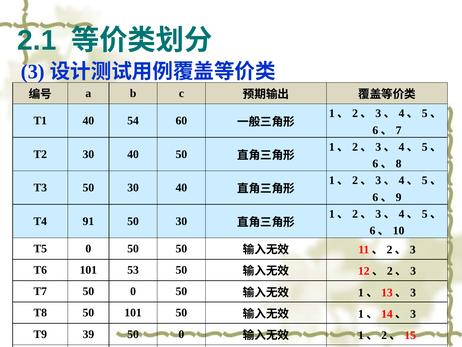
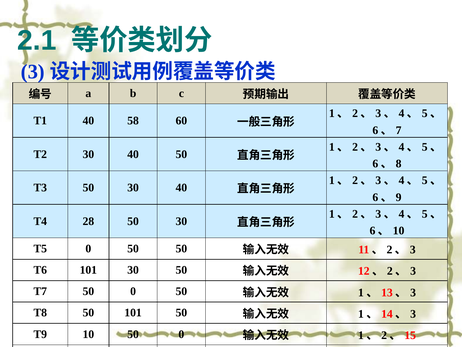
54: 54 -> 58
91: 91 -> 28
101 53: 53 -> 30
T9 39: 39 -> 10
